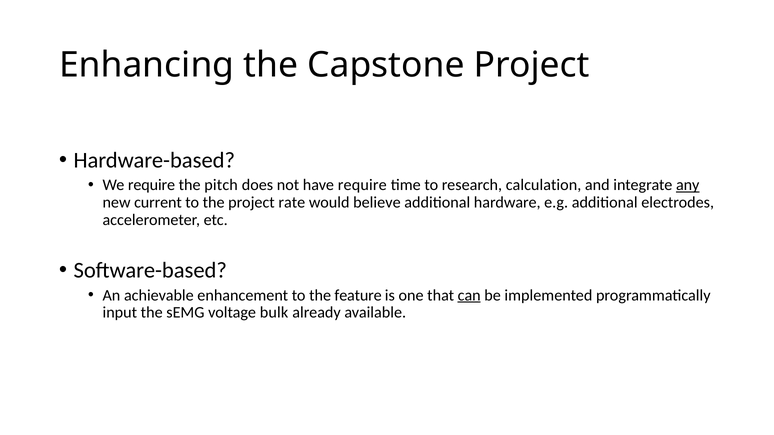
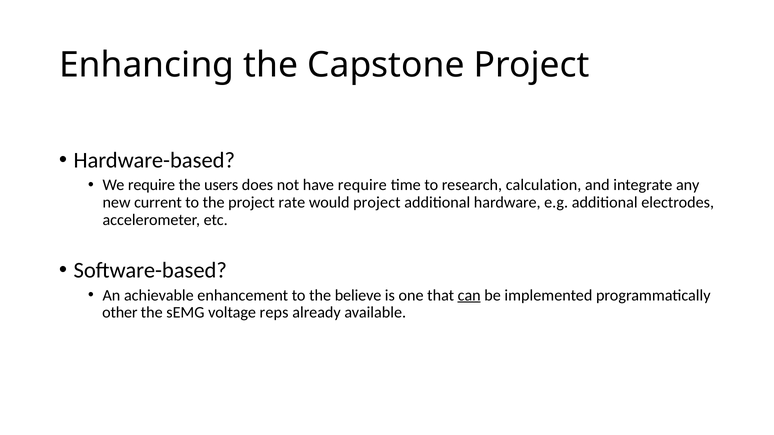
pitch: pitch -> users
any underline: present -> none
would believe: believe -> project
feature: feature -> believe
input: input -> other
bulk: bulk -> reps
